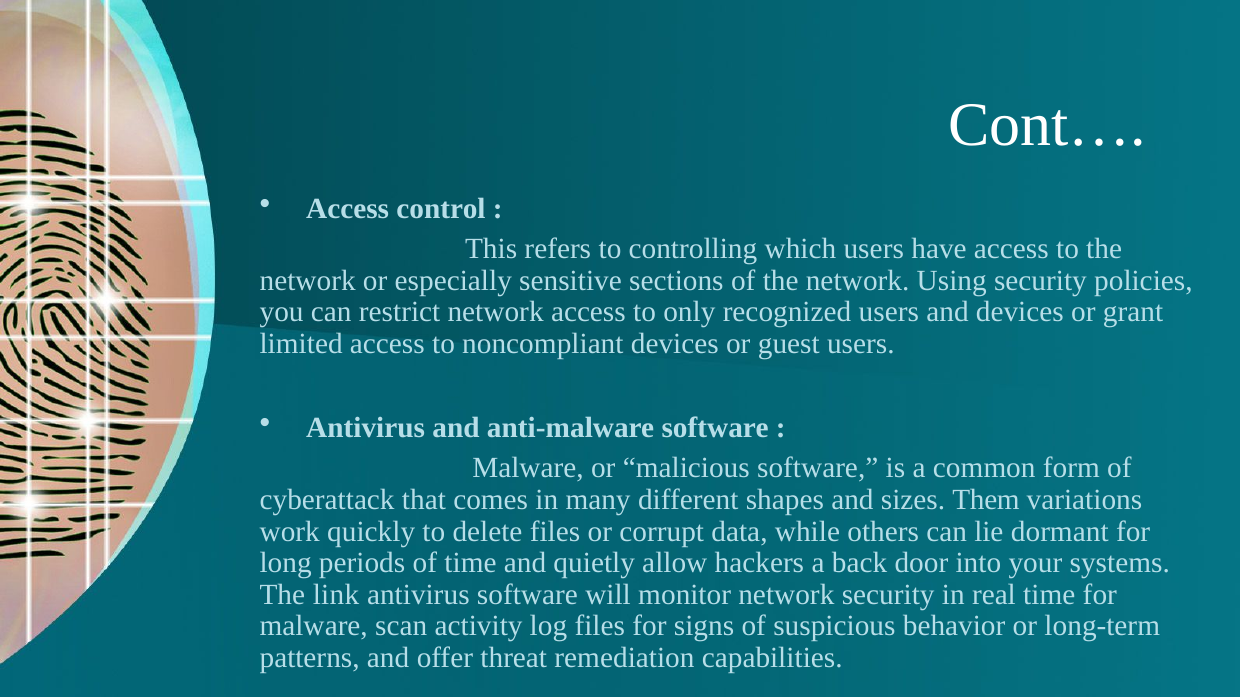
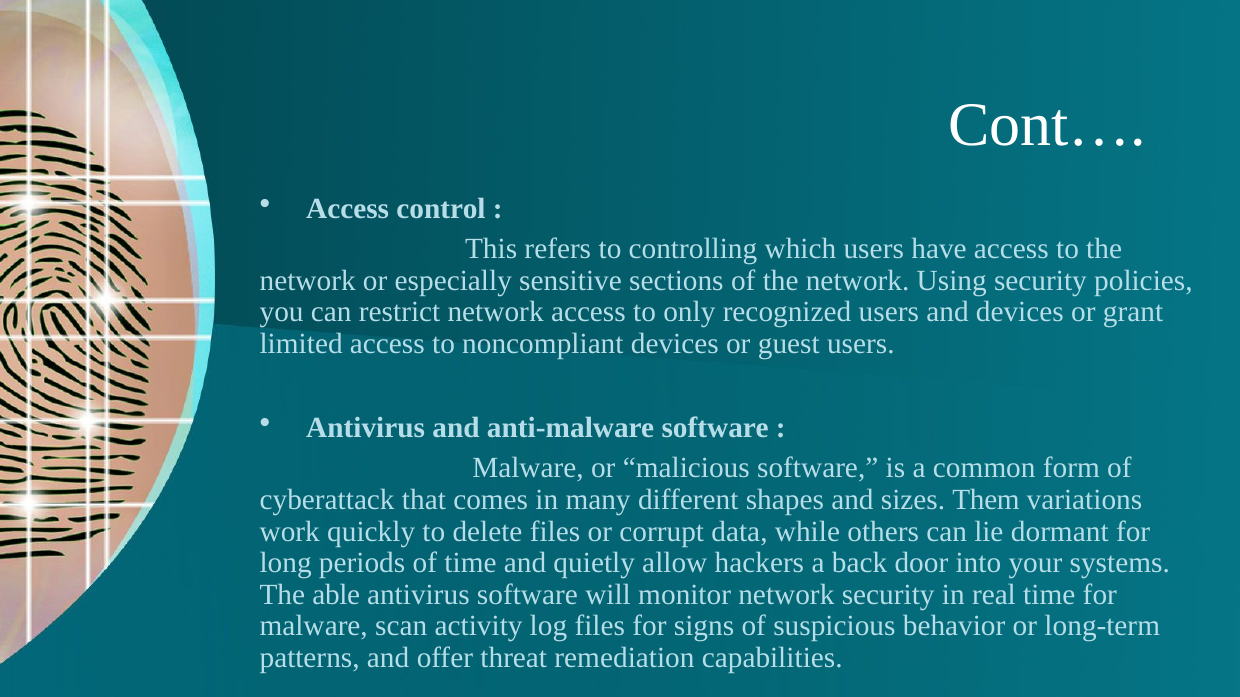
link: link -> able
